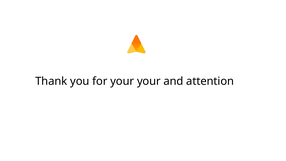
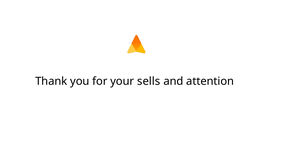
your your: your -> sells
